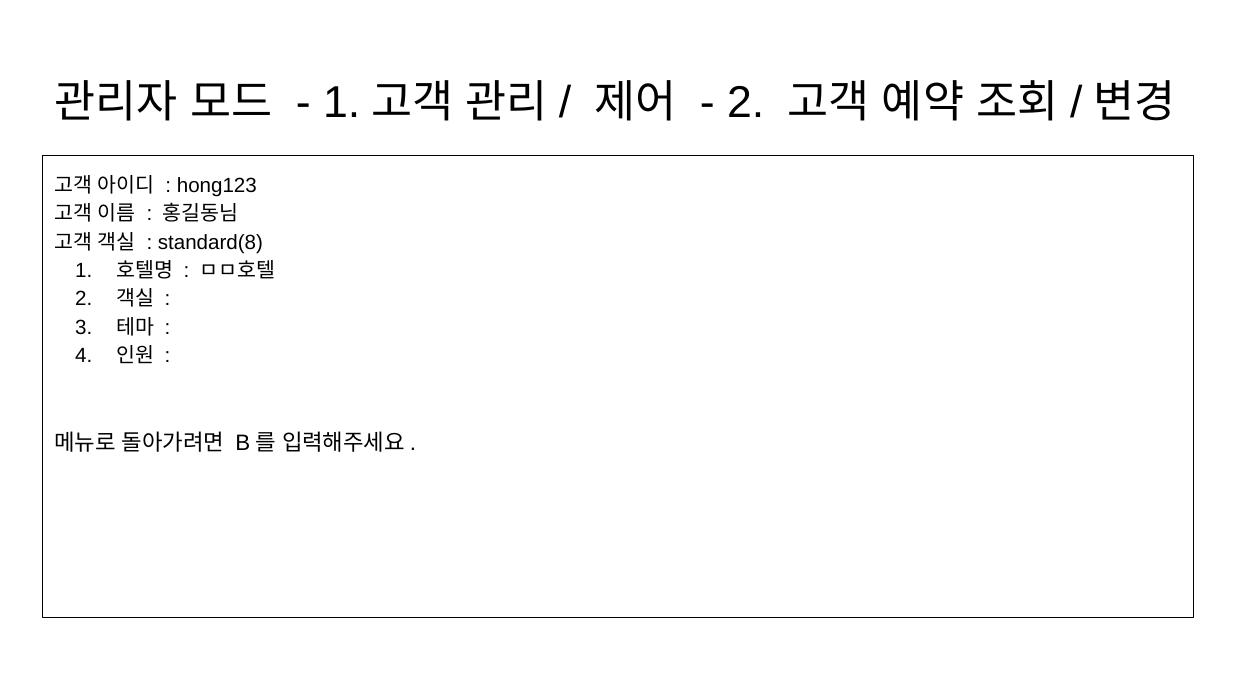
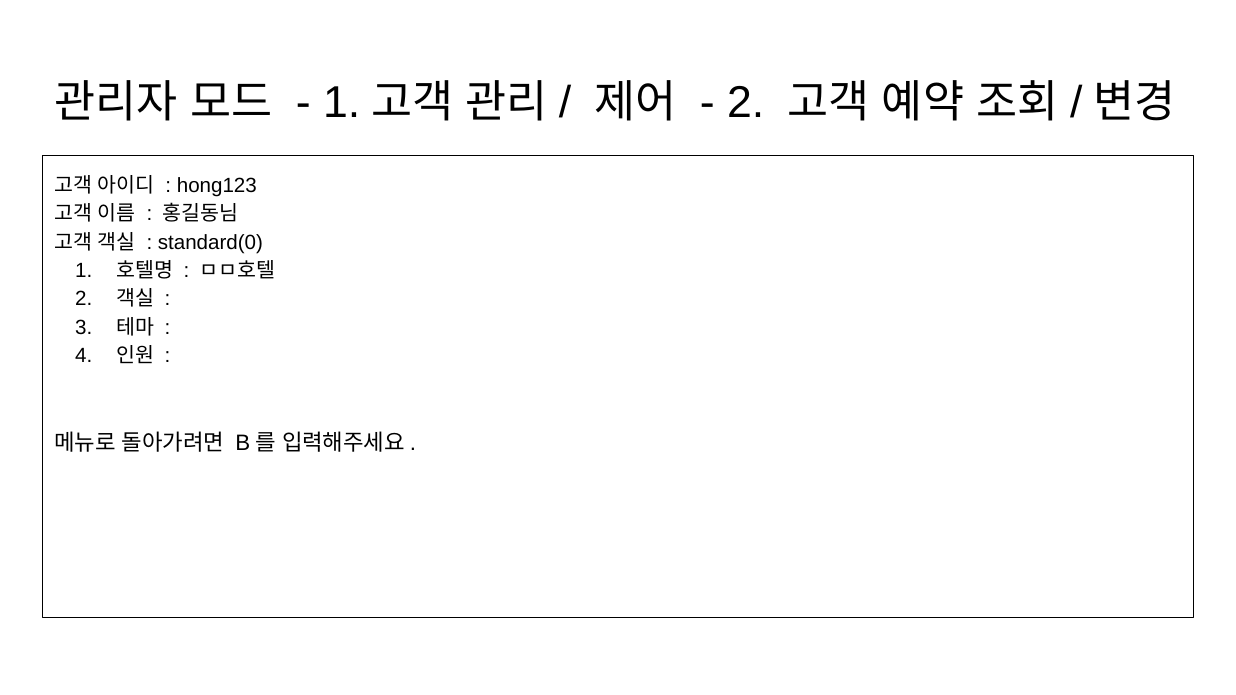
standard(8: standard(8 -> standard(0
